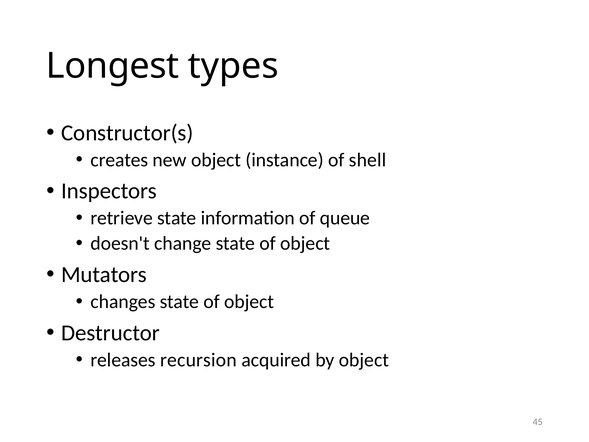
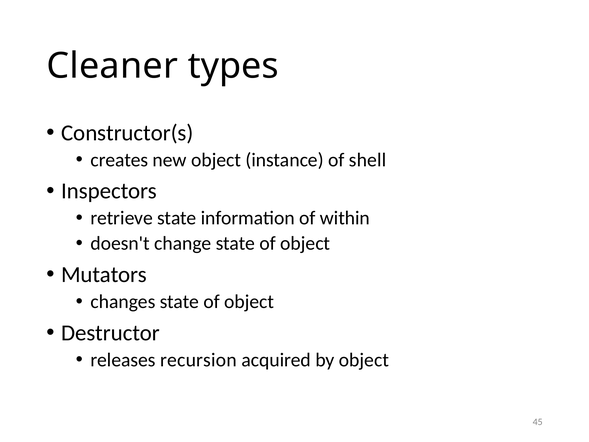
Longest: Longest -> Cleaner
queue: queue -> within
